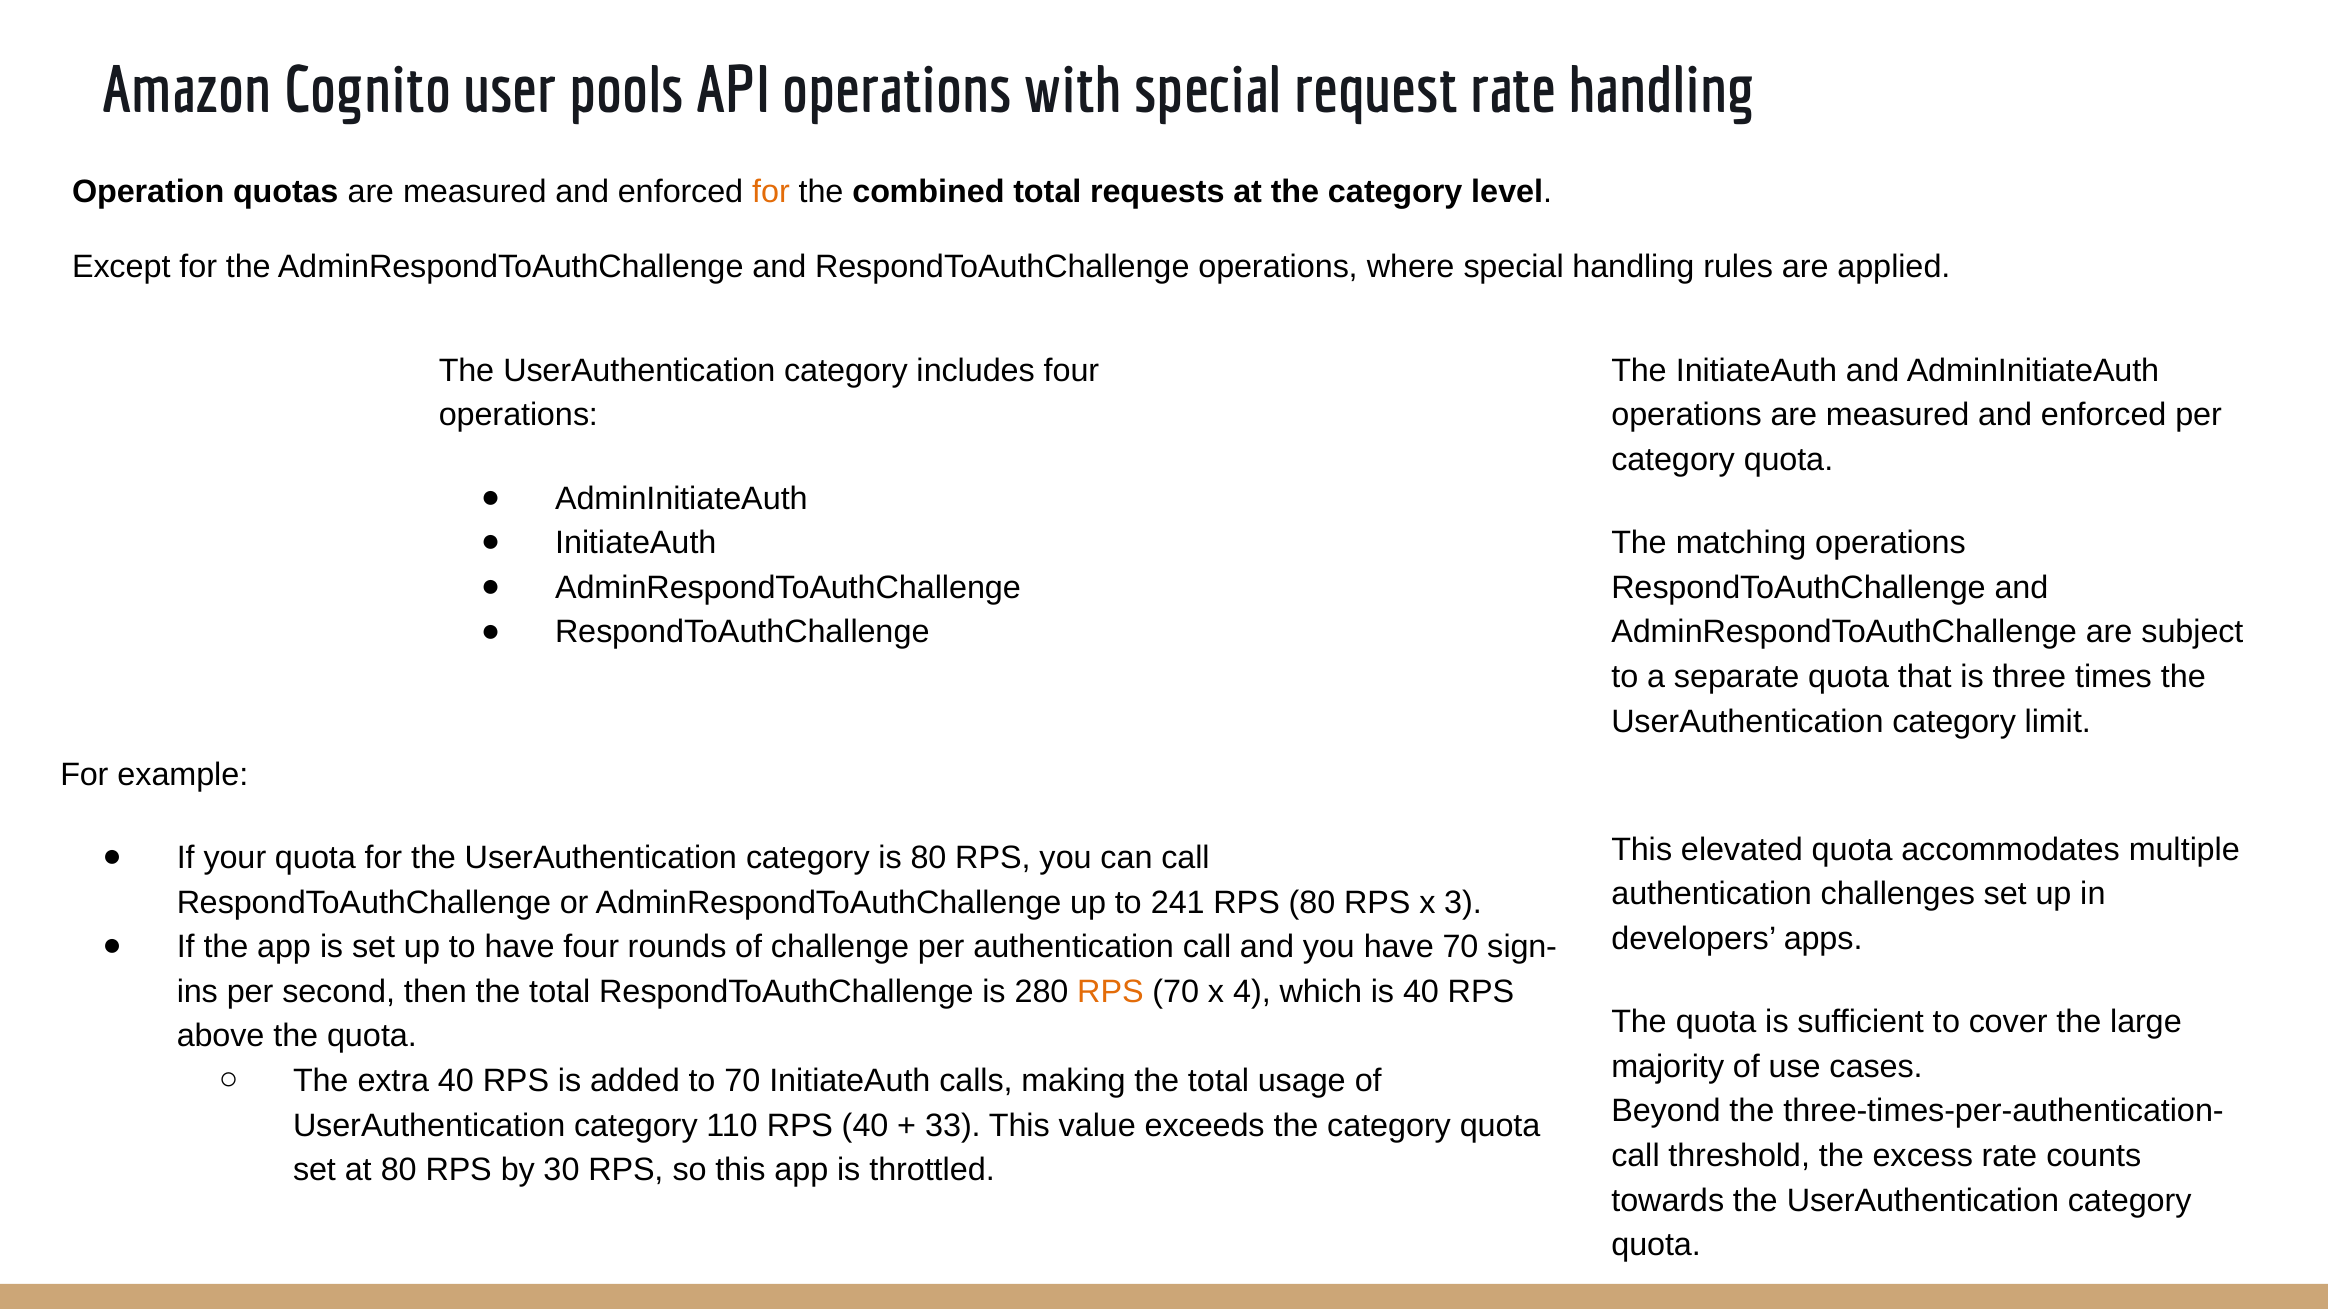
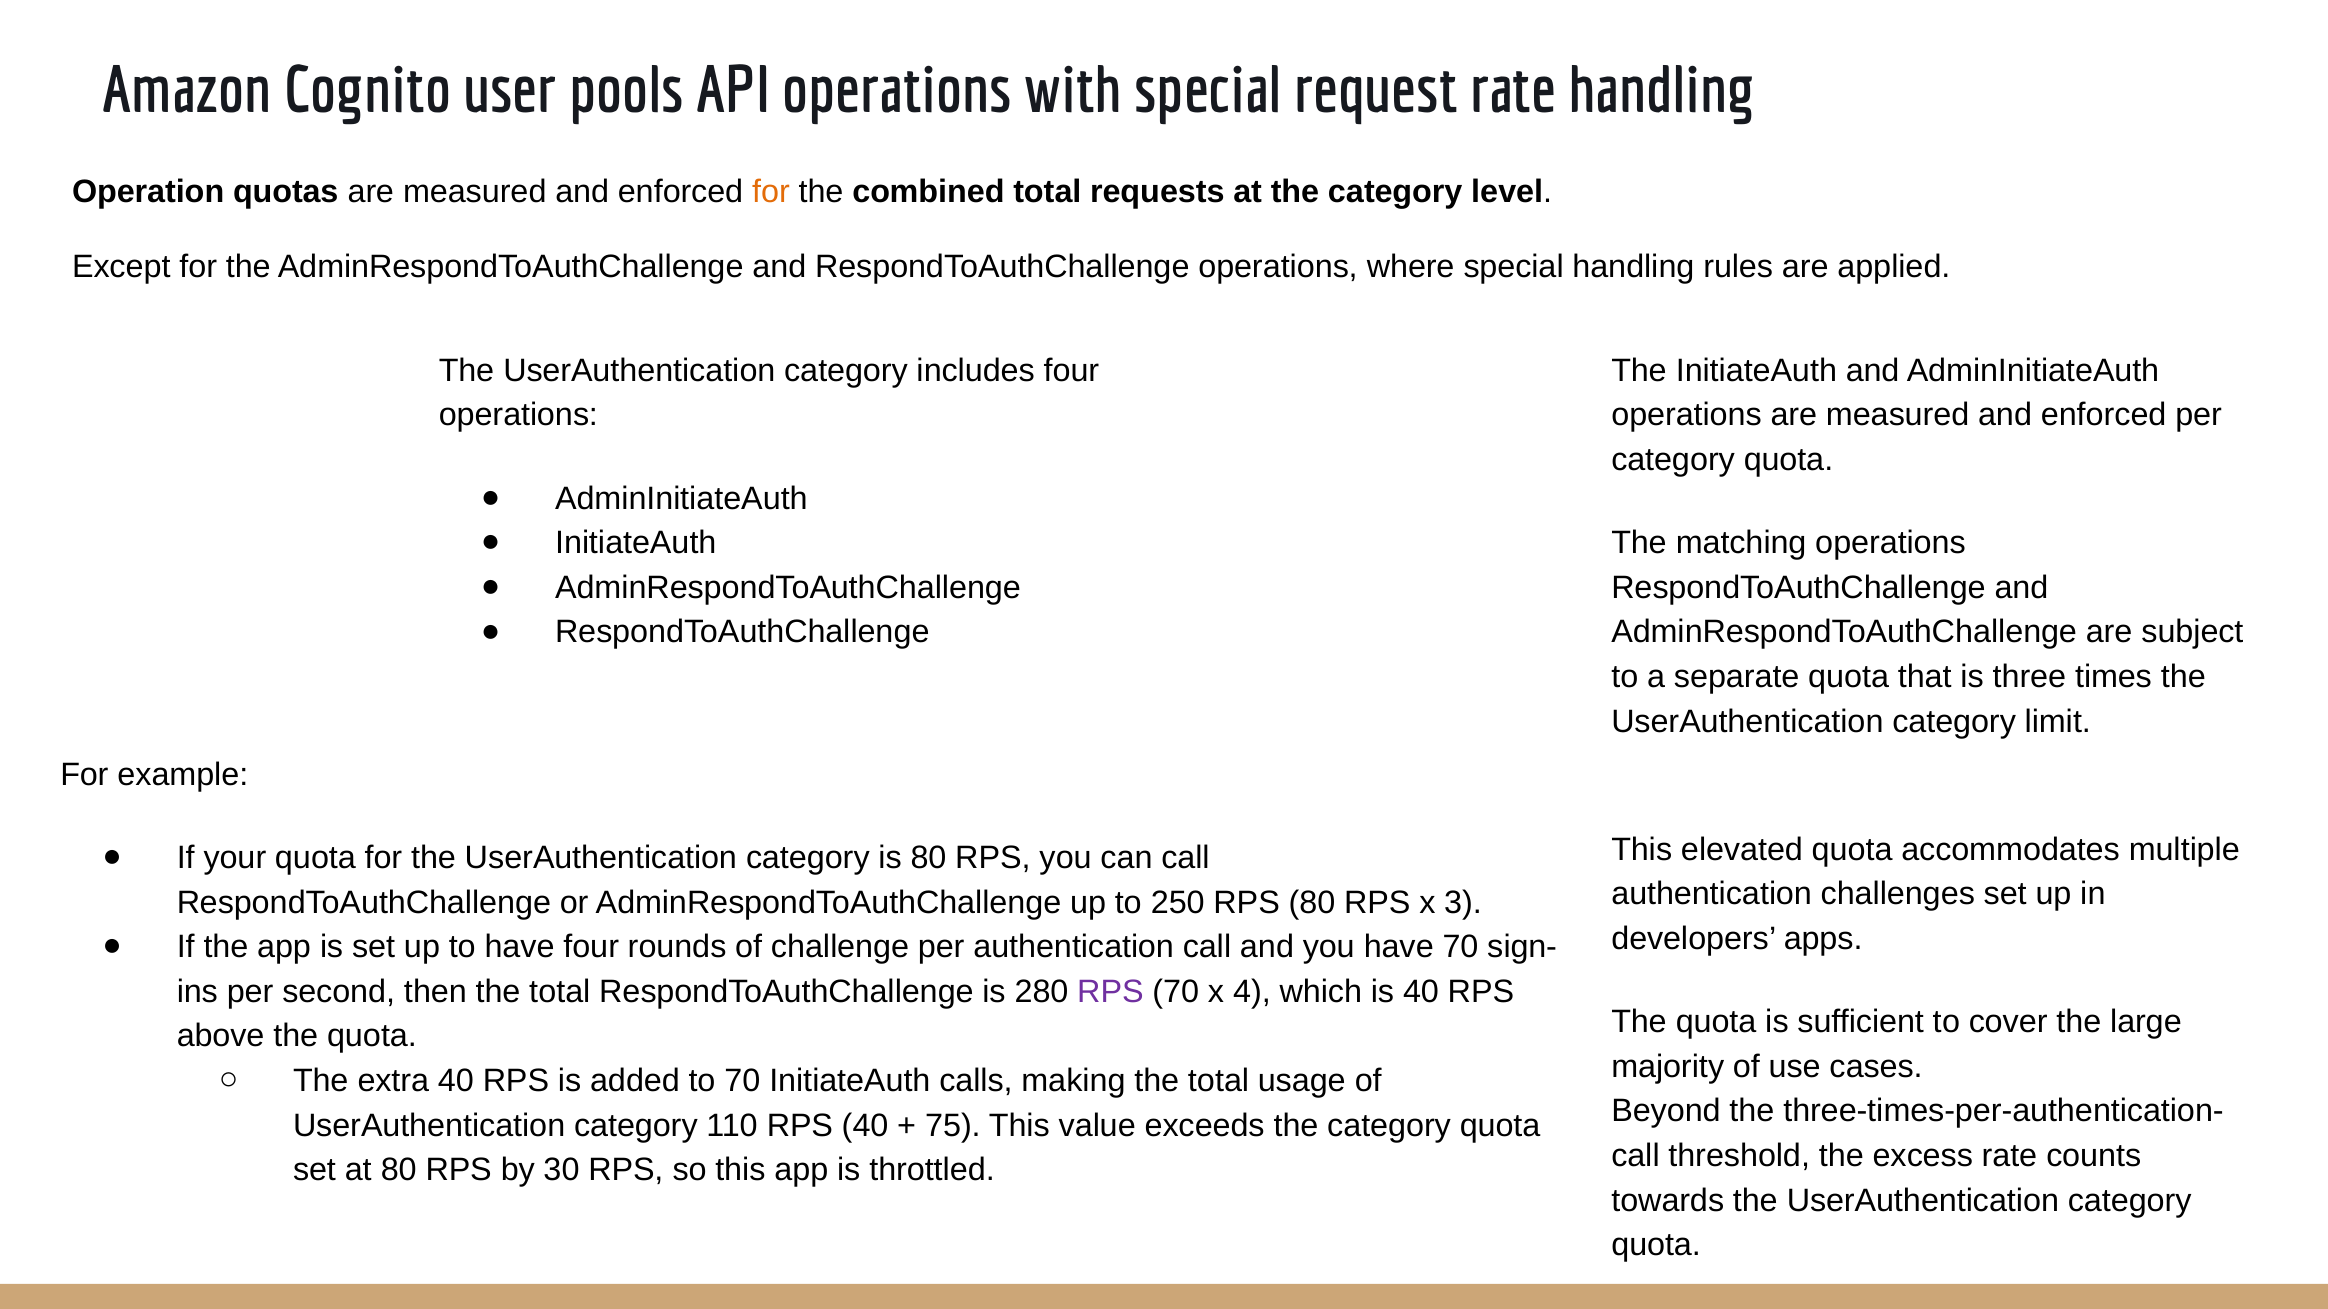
241: 241 -> 250
RPS at (1110, 992) colour: orange -> purple
33: 33 -> 75
